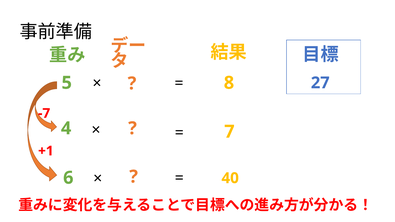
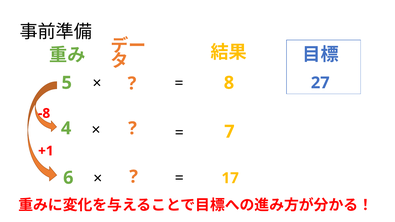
-7: -7 -> -8
40: 40 -> 17
